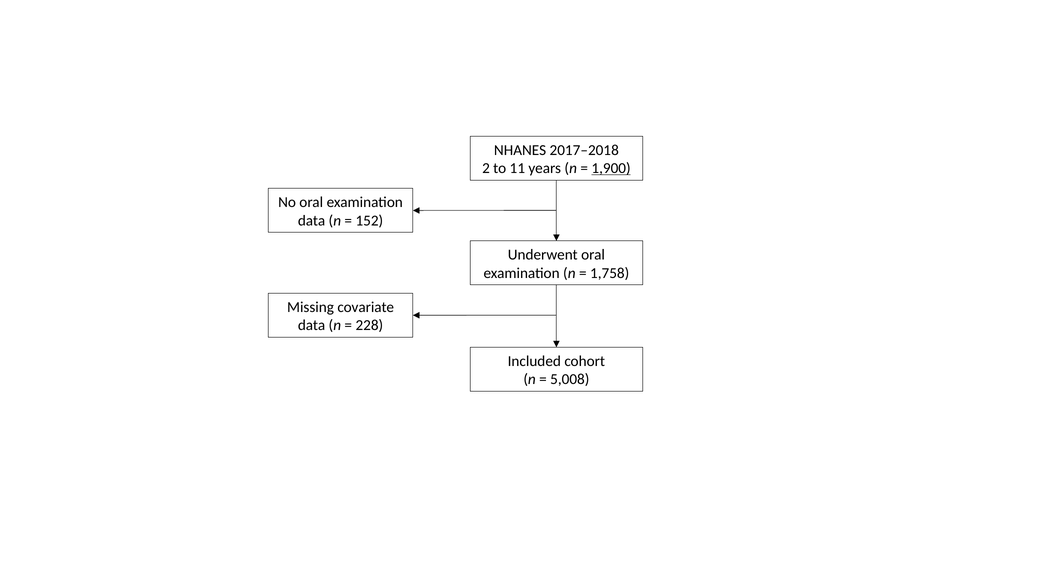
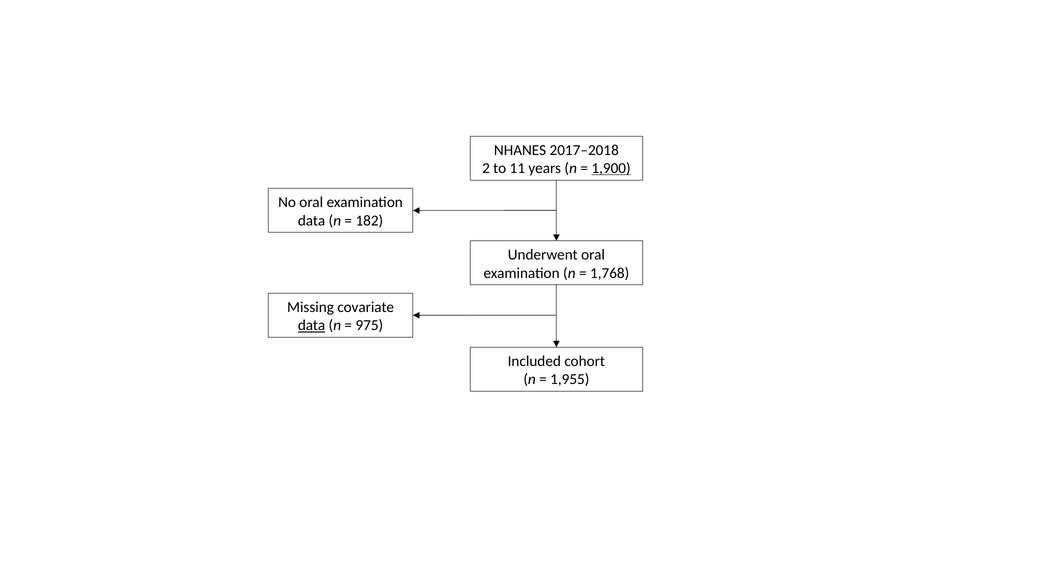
152: 152 -> 182
1,758: 1,758 -> 1,768
data at (312, 326) underline: none -> present
228: 228 -> 975
5,008: 5,008 -> 1,955
